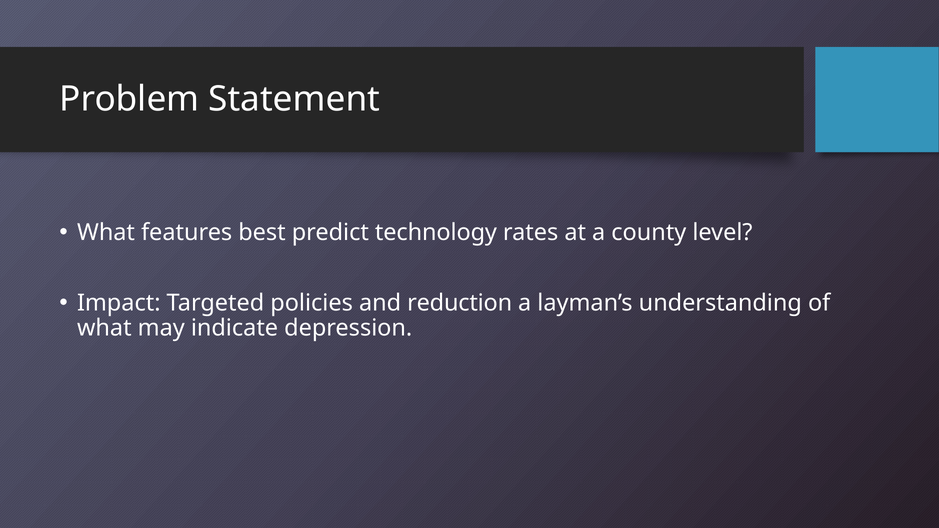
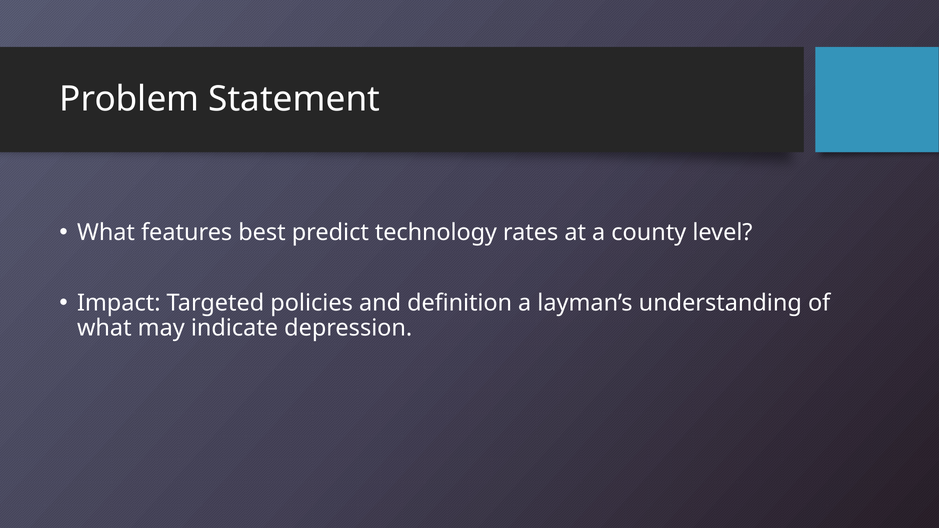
reduction: reduction -> definition
